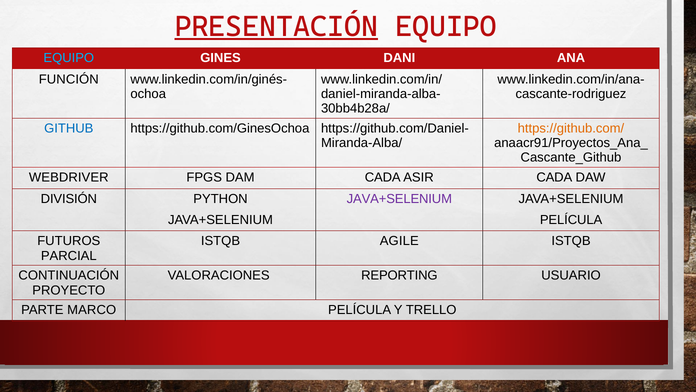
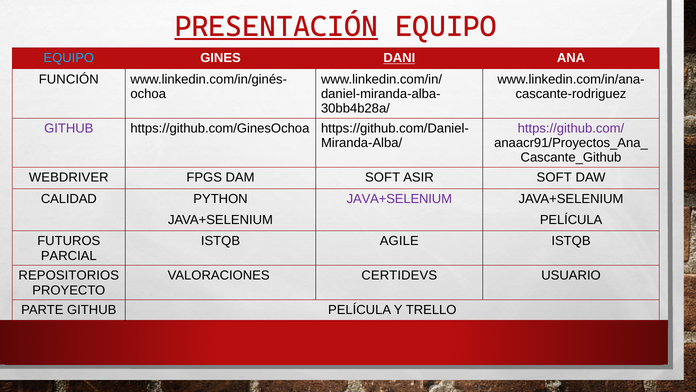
DANI underline: none -> present
GITHUB at (69, 128) colour: blue -> purple
https://github.com/ colour: orange -> purple
DAM CADA: CADA -> SOFT
ASIR CADA: CADA -> SOFT
DIVISIÓN: DIVISIÓN -> CALIDAD
CONTINUACIÓN: CONTINUACIÓN -> REPOSITORIOS
REPORTING: REPORTING -> CERTIDEVS
PARTE MARCO: MARCO -> GITHUB
